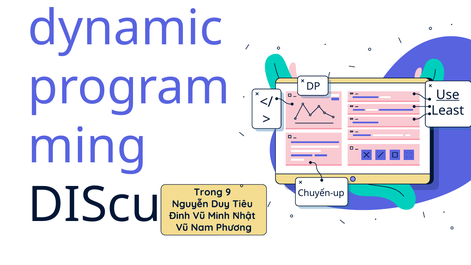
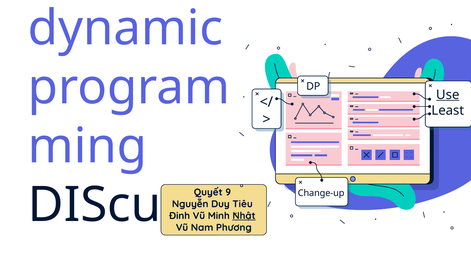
Trong: Trong -> Quyết
Chuyển-up: Chuyển-up -> Change-up
Nhật underline: none -> present
